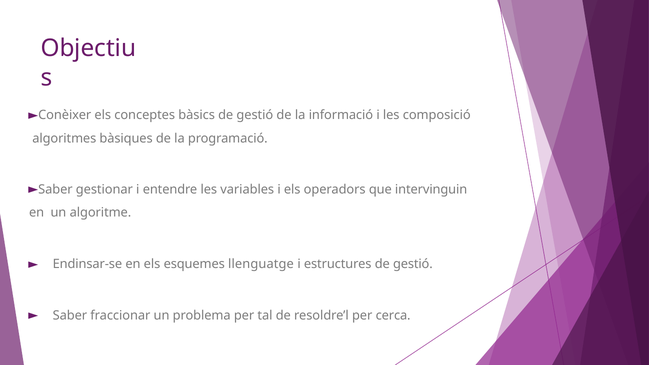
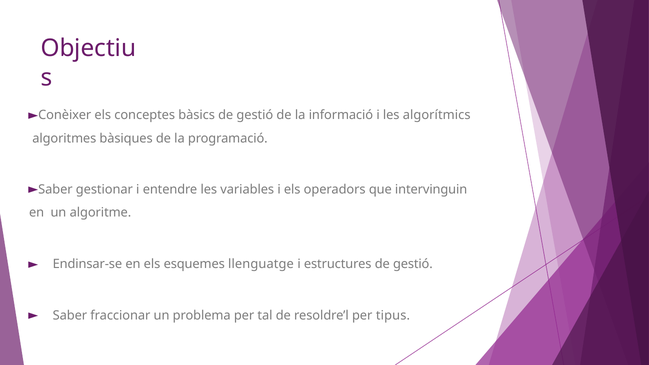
composició: composició -> algorítmics
cerca: cerca -> tipus
